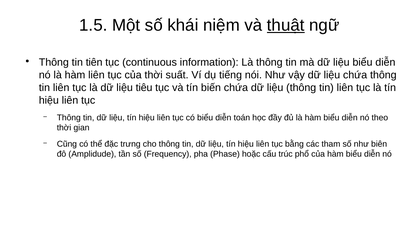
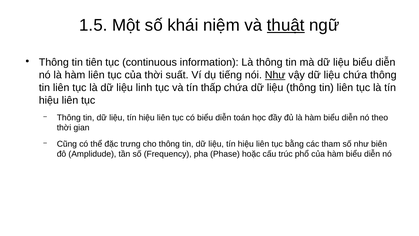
Như at (275, 75) underline: none -> present
tiêu: tiêu -> linh
biến: biến -> thấp
